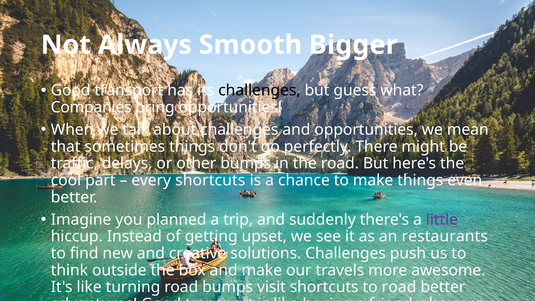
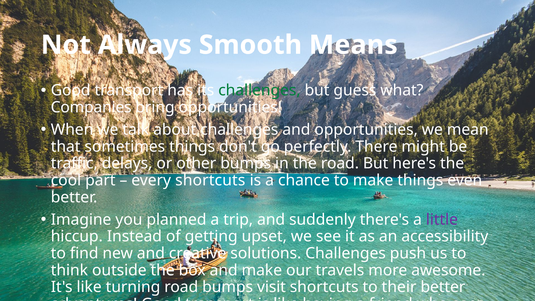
Bigger: Bigger -> Means
challenges at (259, 90) colour: black -> green
restaurants: restaurants -> accessibility
to road: road -> their
